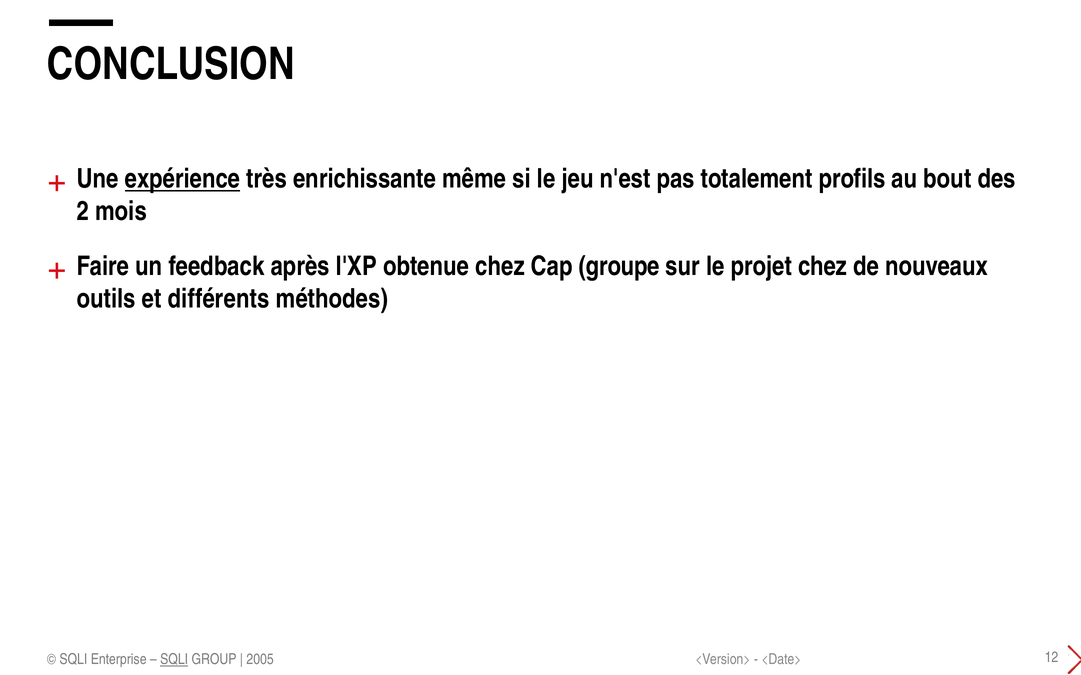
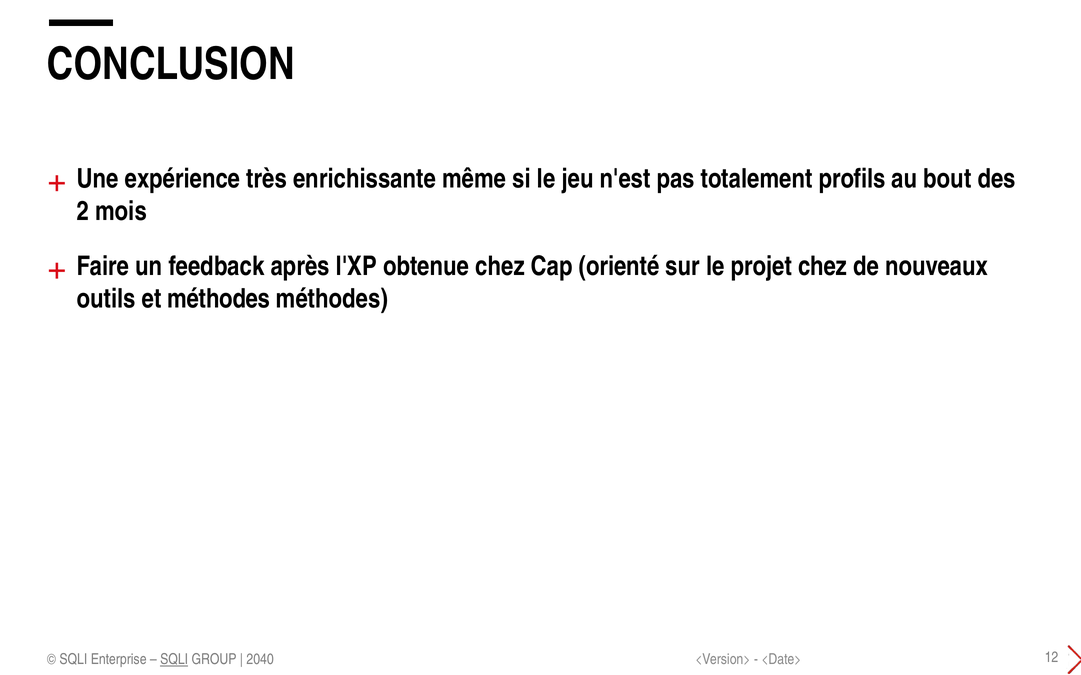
expérience underline: present -> none
groupe: groupe -> orienté
et différents: différents -> méthodes
2005: 2005 -> 2040
